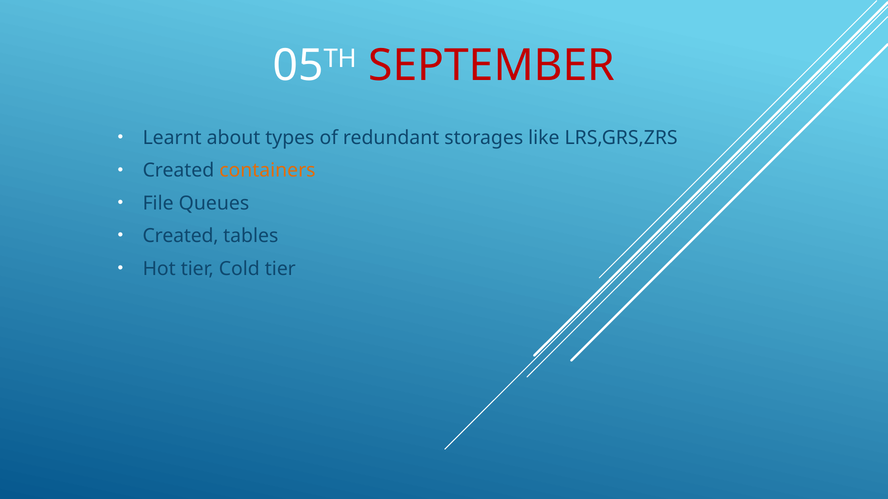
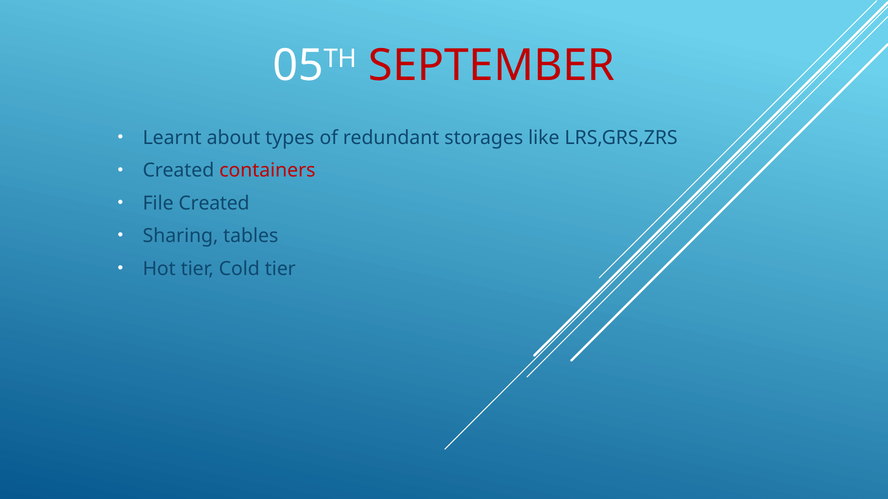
containers colour: orange -> red
File Queues: Queues -> Created
Created at (181, 236): Created -> Sharing
